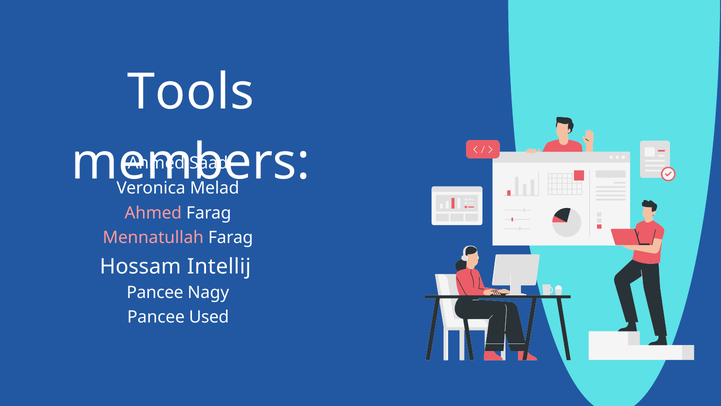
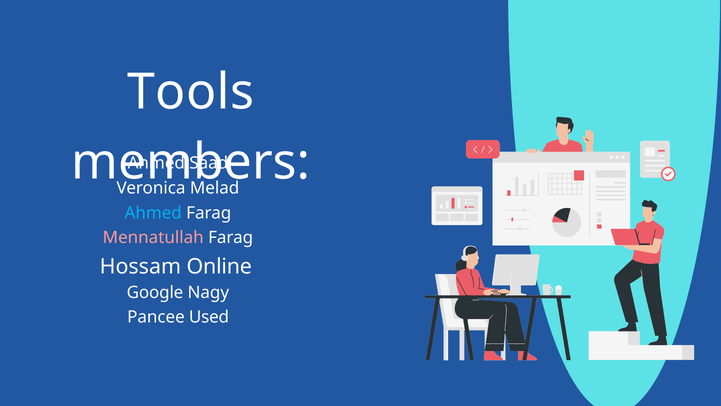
Ahmed at (153, 213) colour: pink -> light blue
Intellij: Intellij -> Online
Pancee at (155, 292): Pancee -> Google
